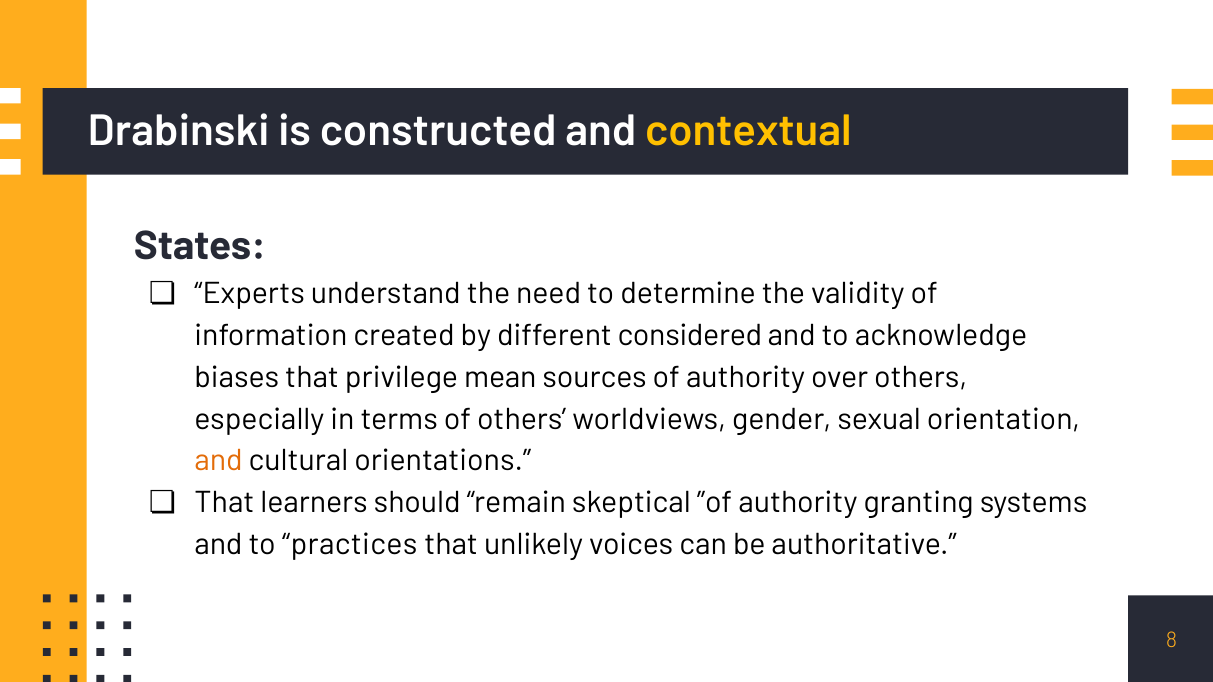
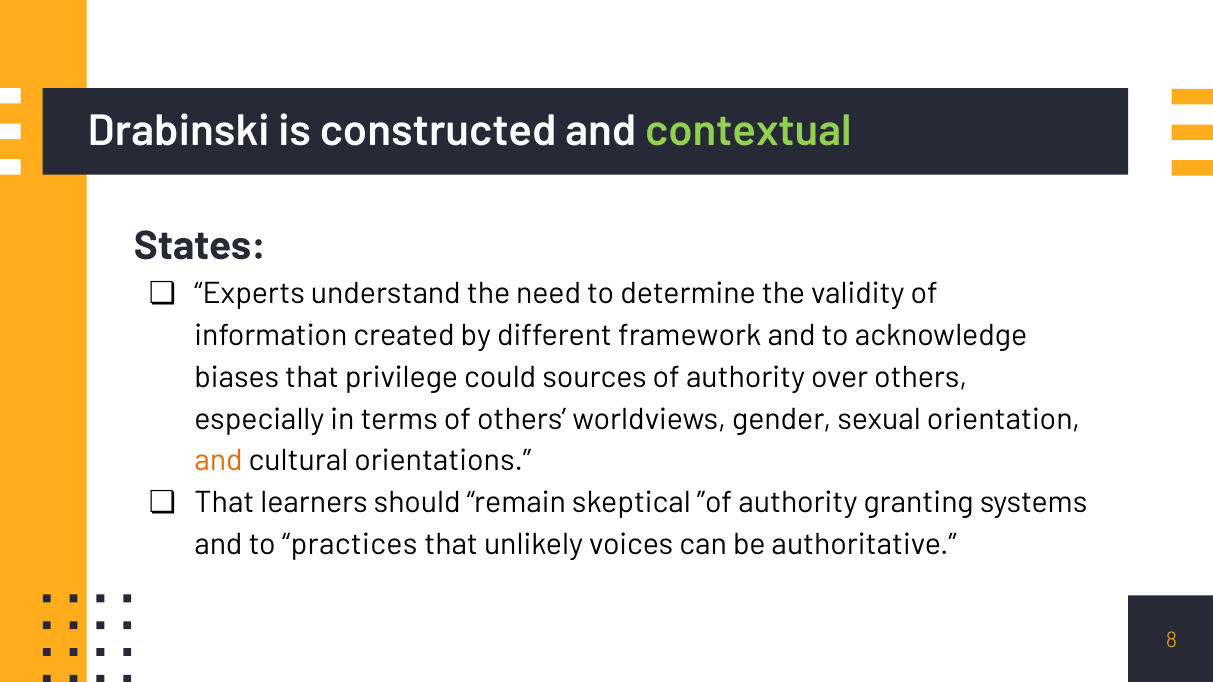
contextual colour: yellow -> light green
considered: considered -> framework
mean: mean -> could
